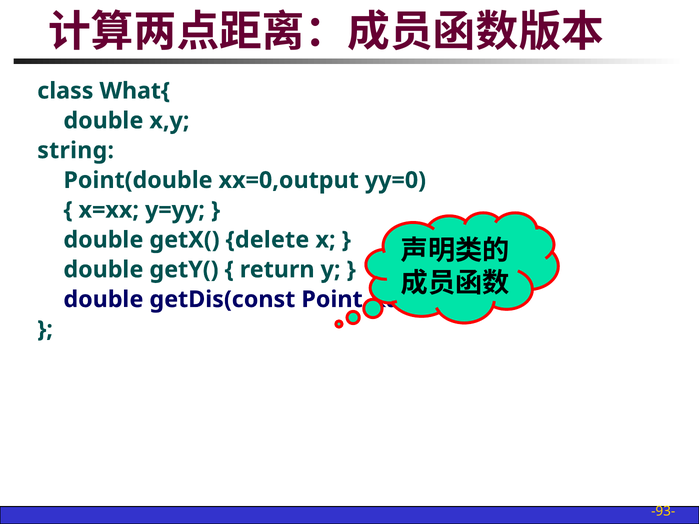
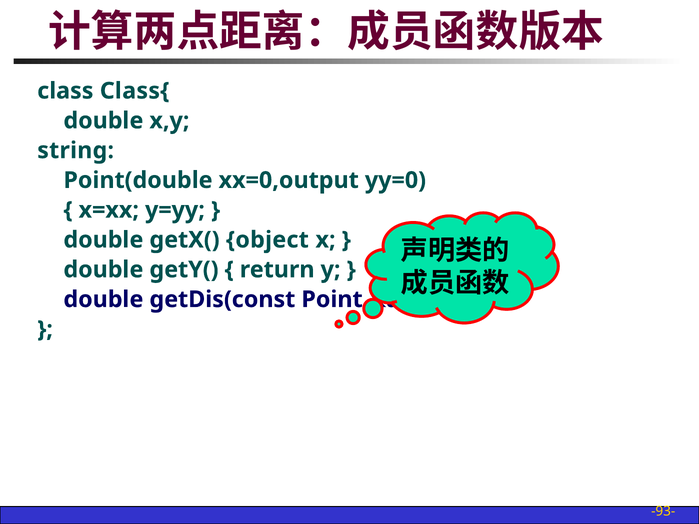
What{: What{ -> Class{
delete: delete -> object
